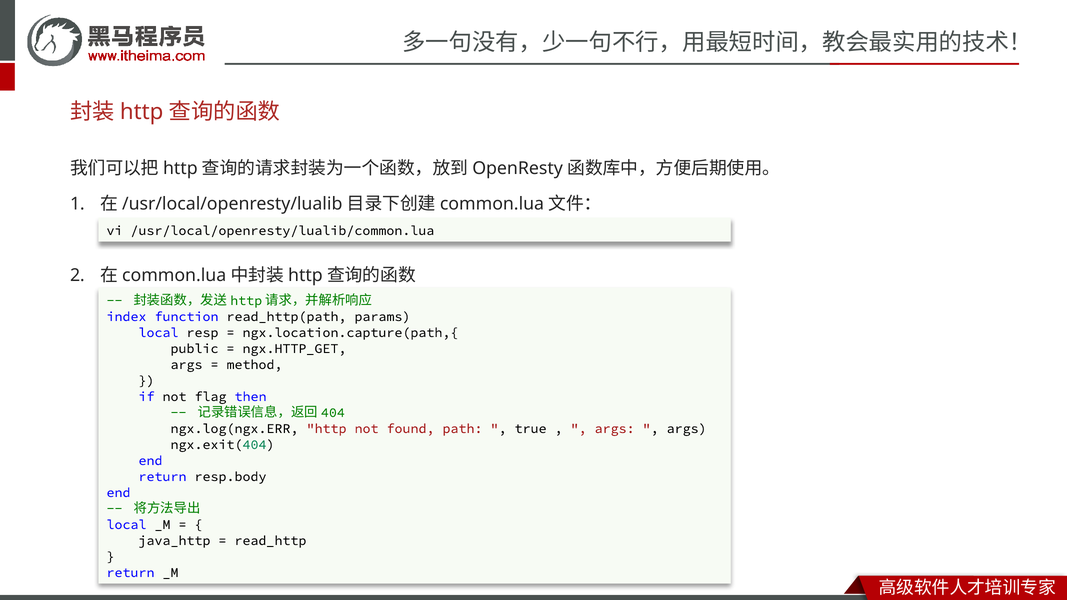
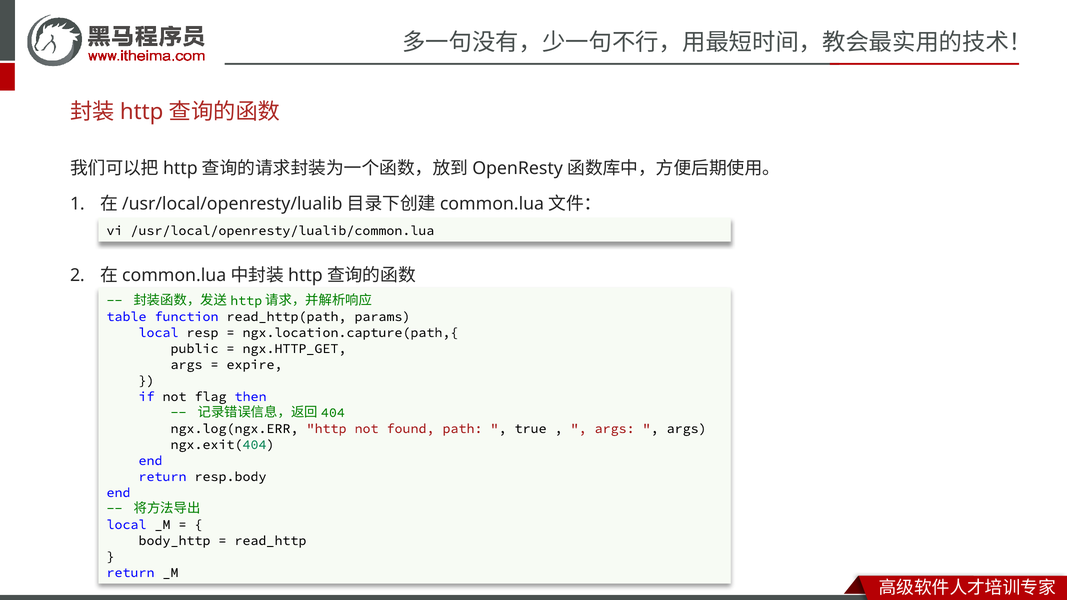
index: index -> table
method: method -> expire
java_http: java_http -> body_http
